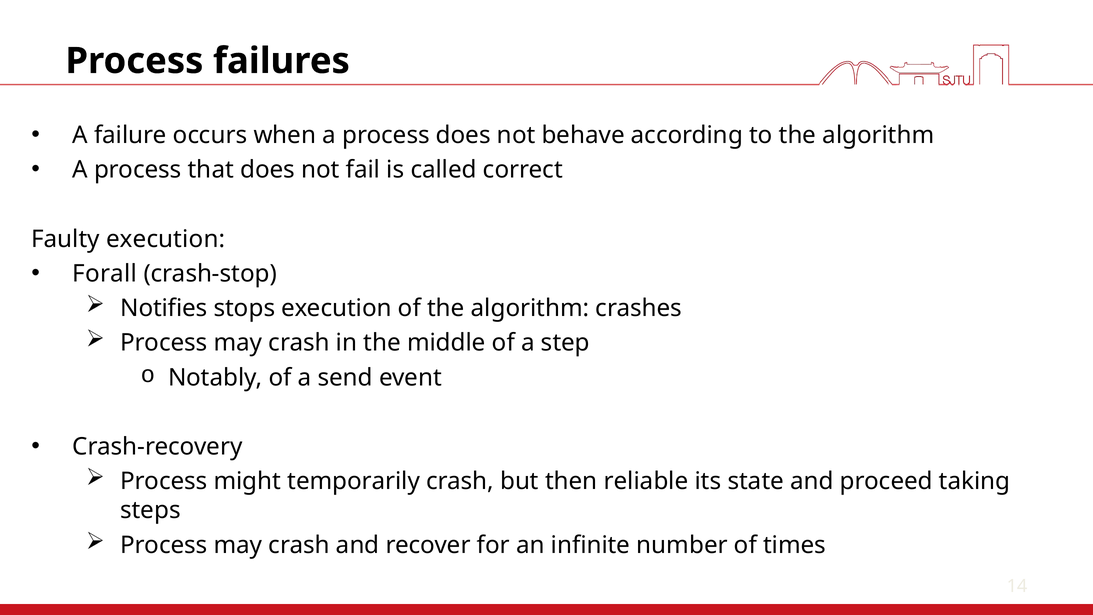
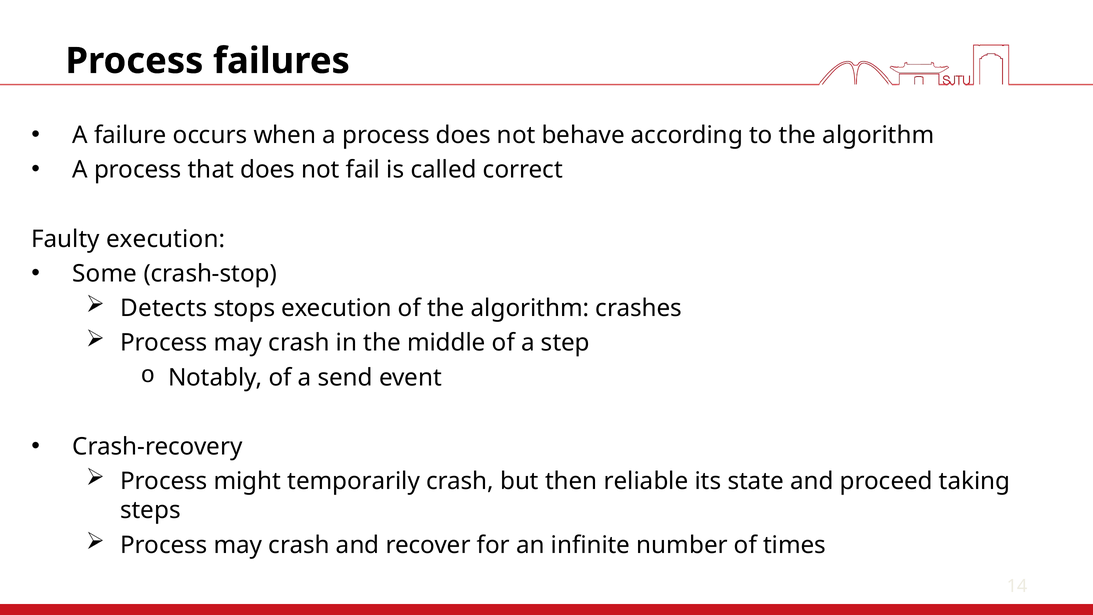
Forall: Forall -> Some
Notifies: Notifies -> Detects
